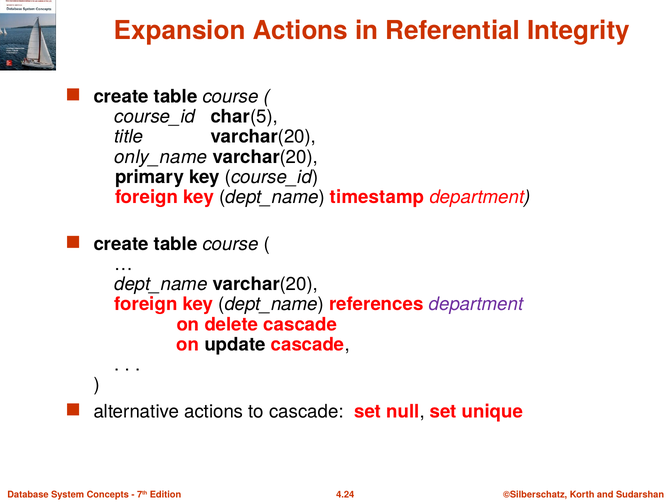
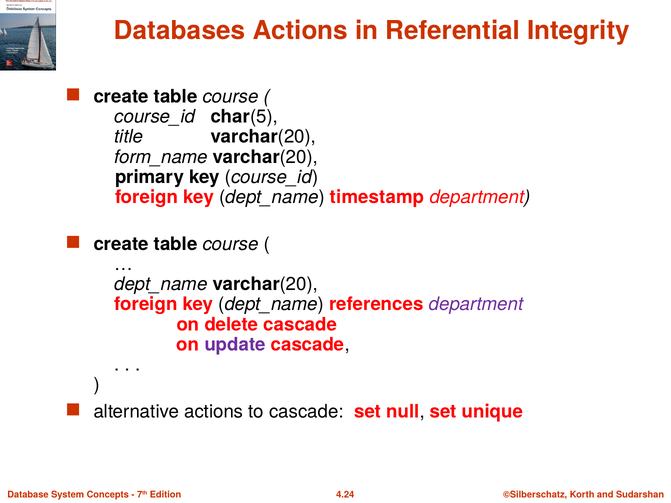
Expansion: Expansion -> Databases
only_name: only_name -> form_name
update colour: black -> purple
